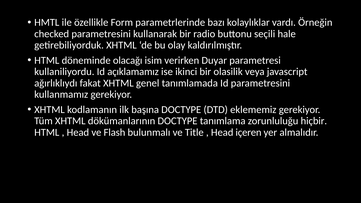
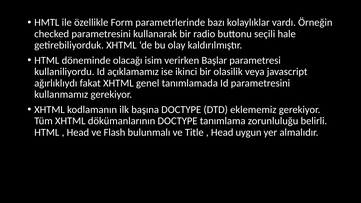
Duyar: Duyar -> Başlar
hiçbir: hiçbir -> belirli
içeren: içeren -> uygun
